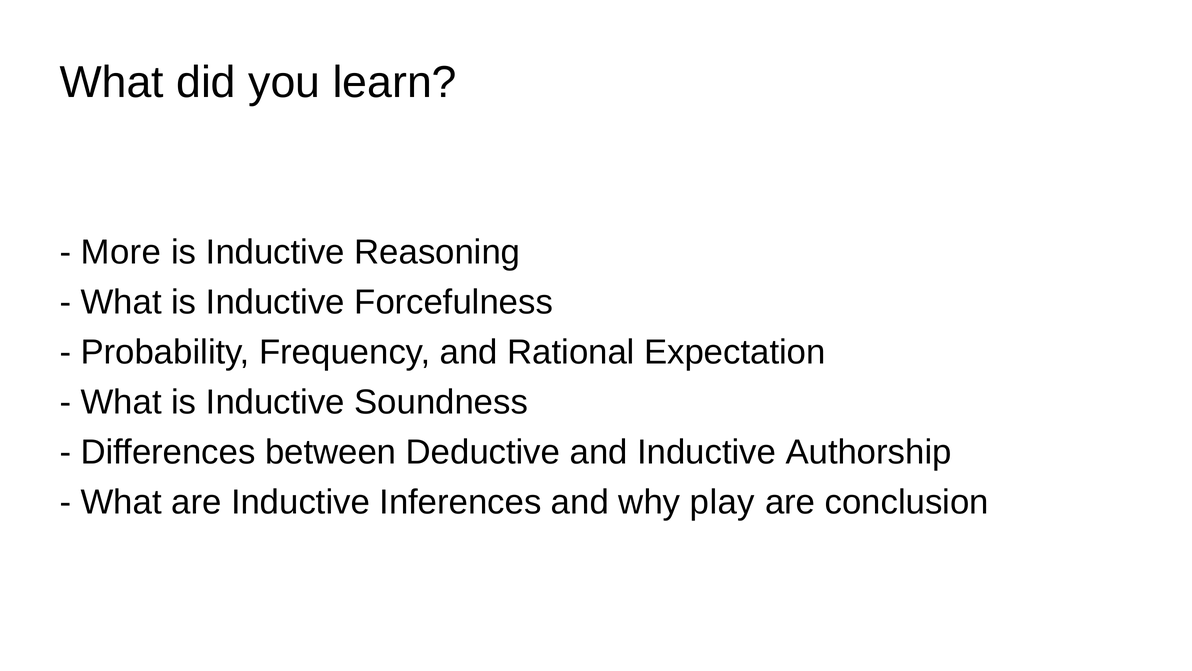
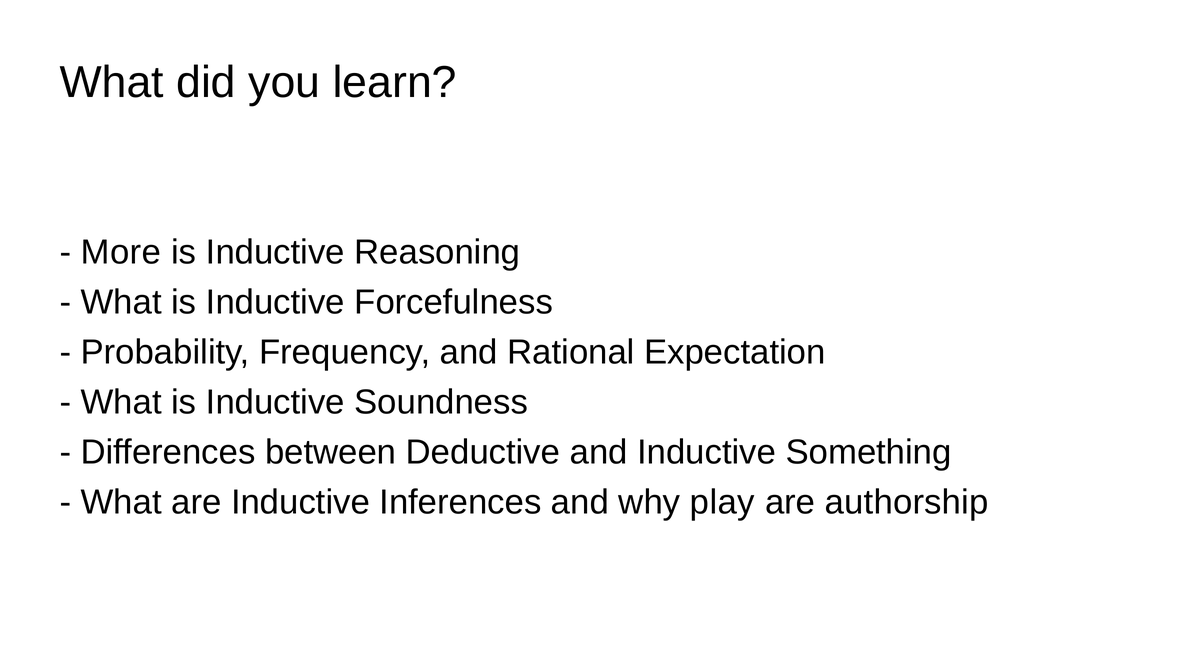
Authorship: Authorship -> Something
conclusion: conclusion -> authorship
